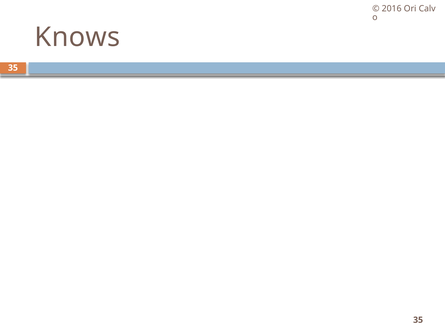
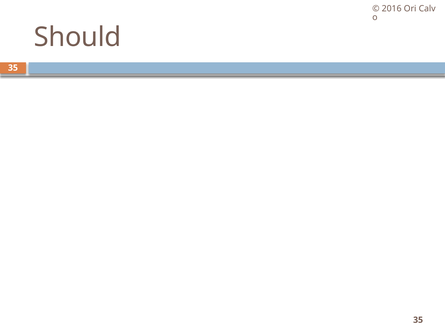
Knows: Knows -> Should
